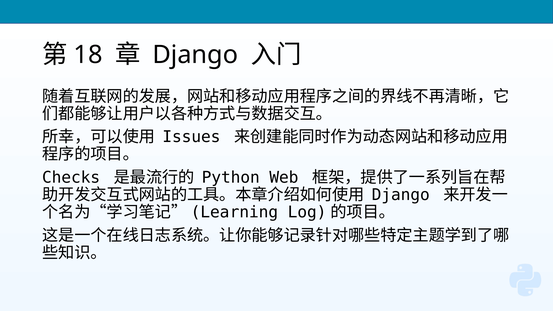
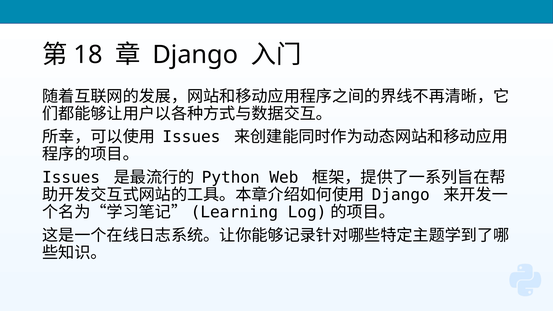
Checks at (71, 178): Checks -> Issues
